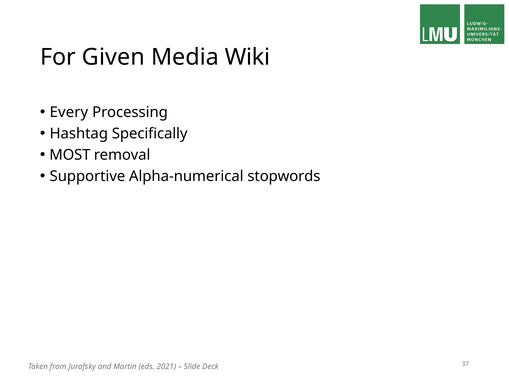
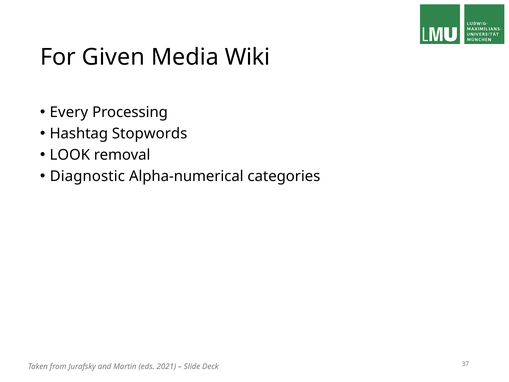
Specifically: Specifically -> Stopwords
MOST: MOST -> LOOK
Supportive: Supportive -> Diagnostic
stopwords: stopwords -> categories
